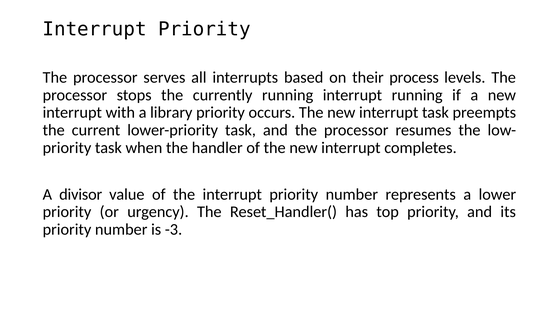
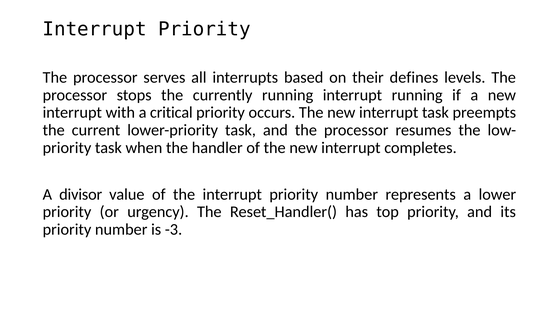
process: process -> defines
library: library -> critical
